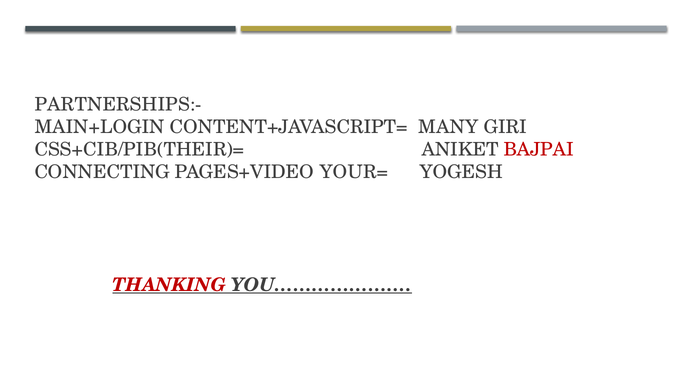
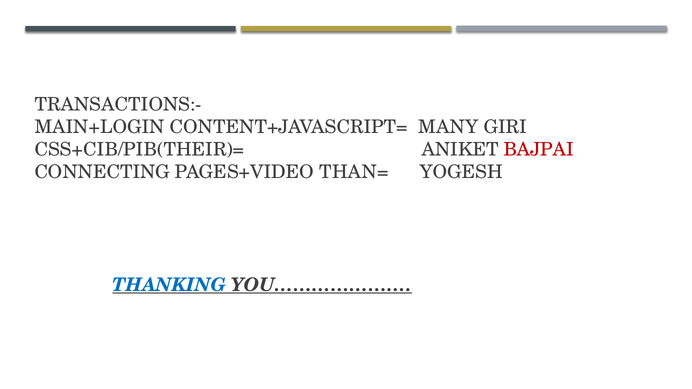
PARTNERSHIPS:-: PARTNERSHIPS:- -> TRANSACTIONS:-
YOUR=: YOUR= -> THAN=
THANKING colour: red -> blue
